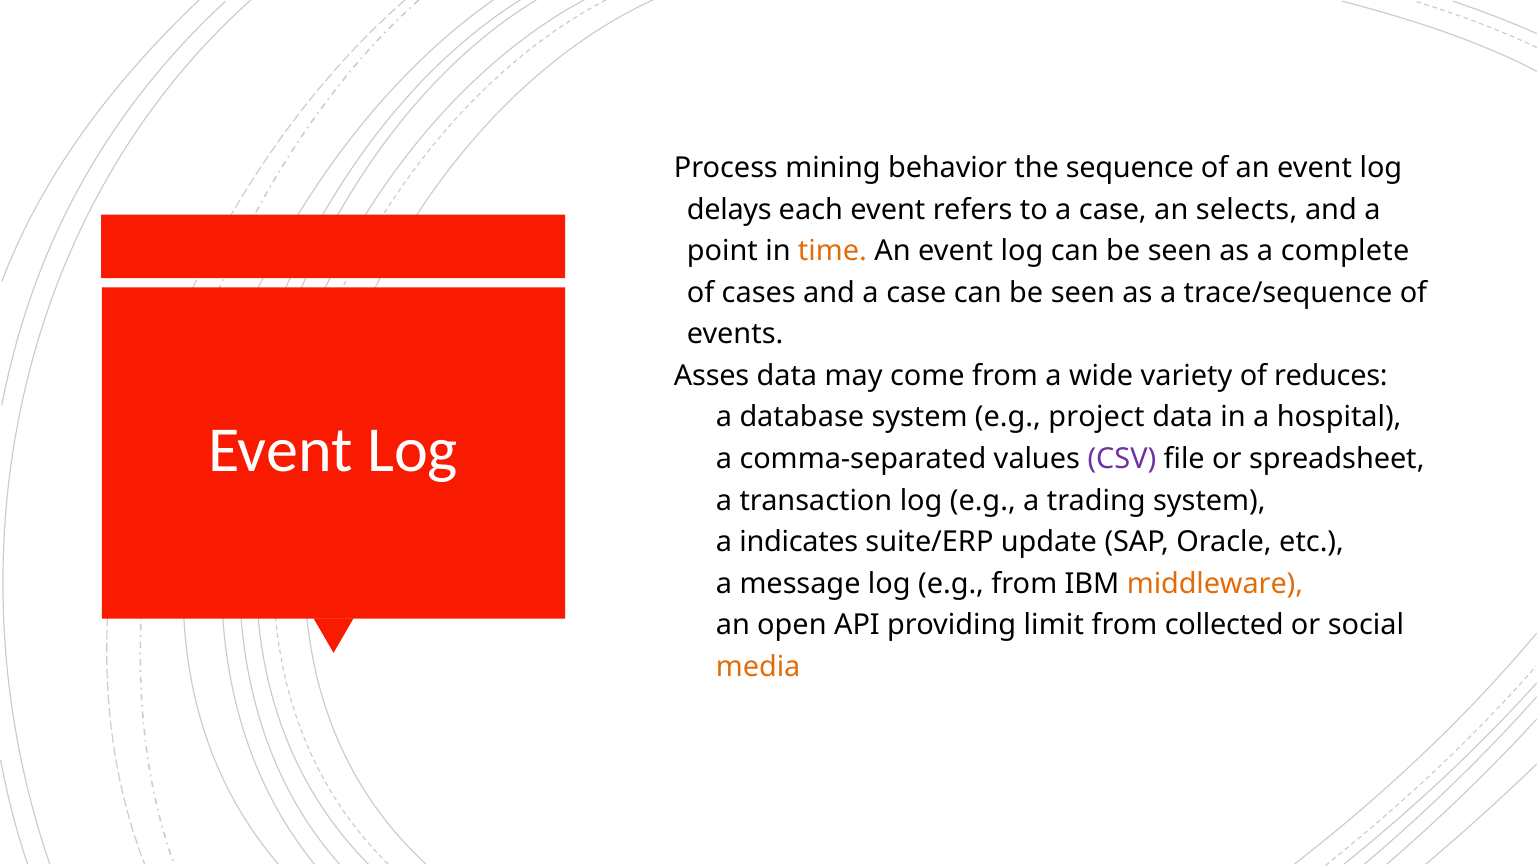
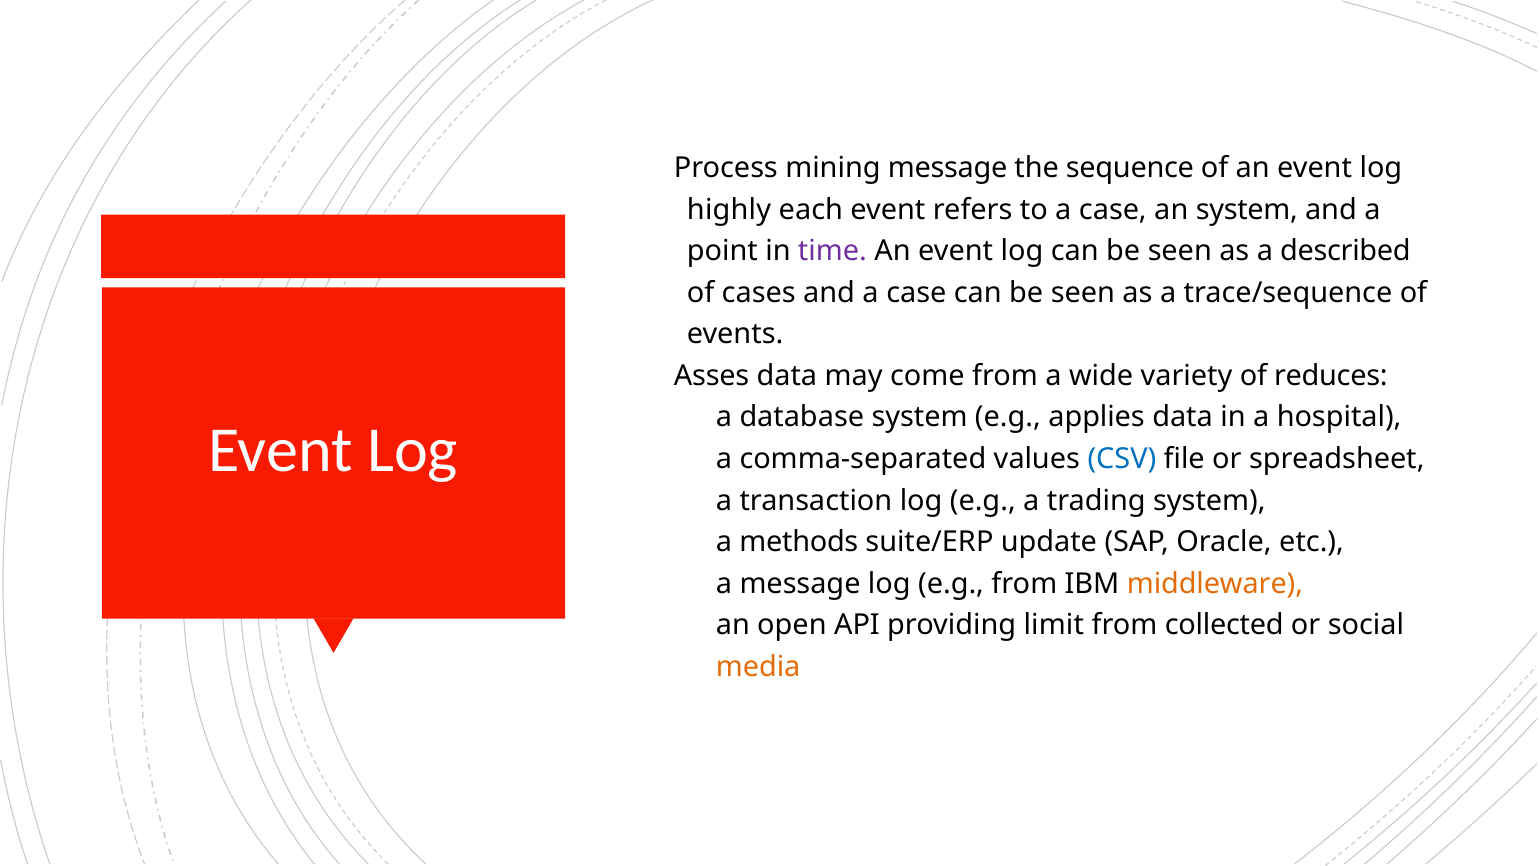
mining behavior: behavior -> message
delays: delays -> highly
an selects: selects -> system
time colour: orange -> purple
complete: complete -> described
project: project -> applies
CSV colour: purple -> blue
indicates: indicates -> methods
